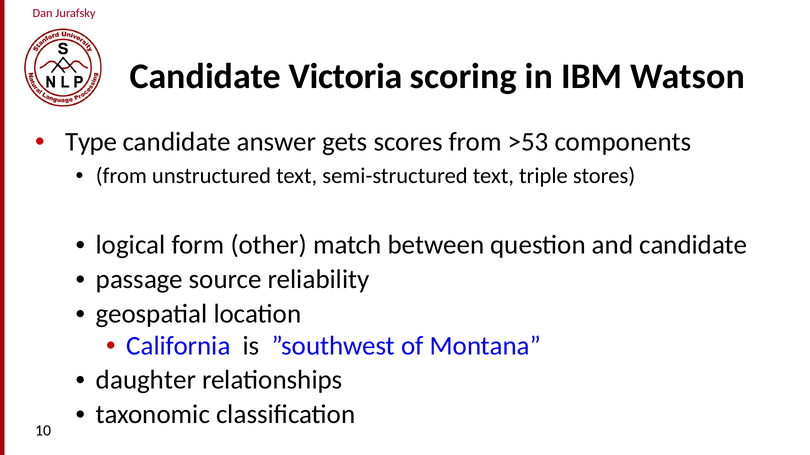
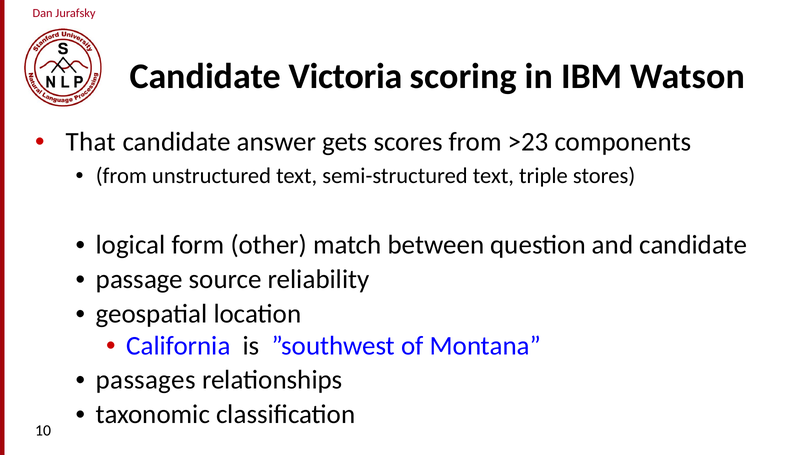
Type: Type -> That
>53: >53 -> >23
daughter: daughter -> passages
